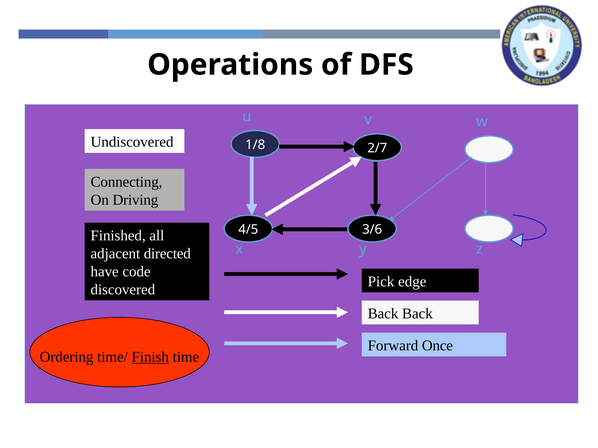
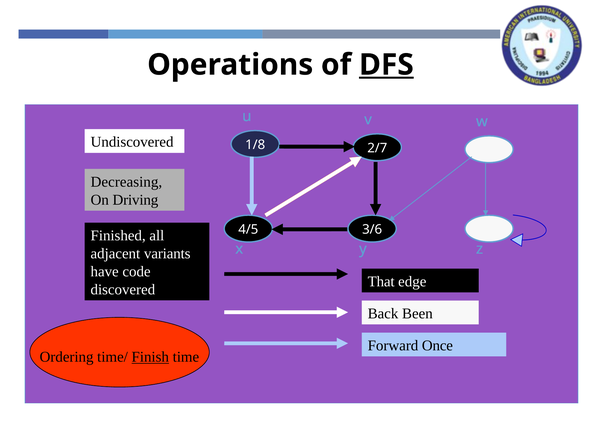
DFS underline: none -> present
Connecting: Connecting -> Decreasing
directed: directed -> variants
Pick: Pick -> That
Back Back: Back -> Been
